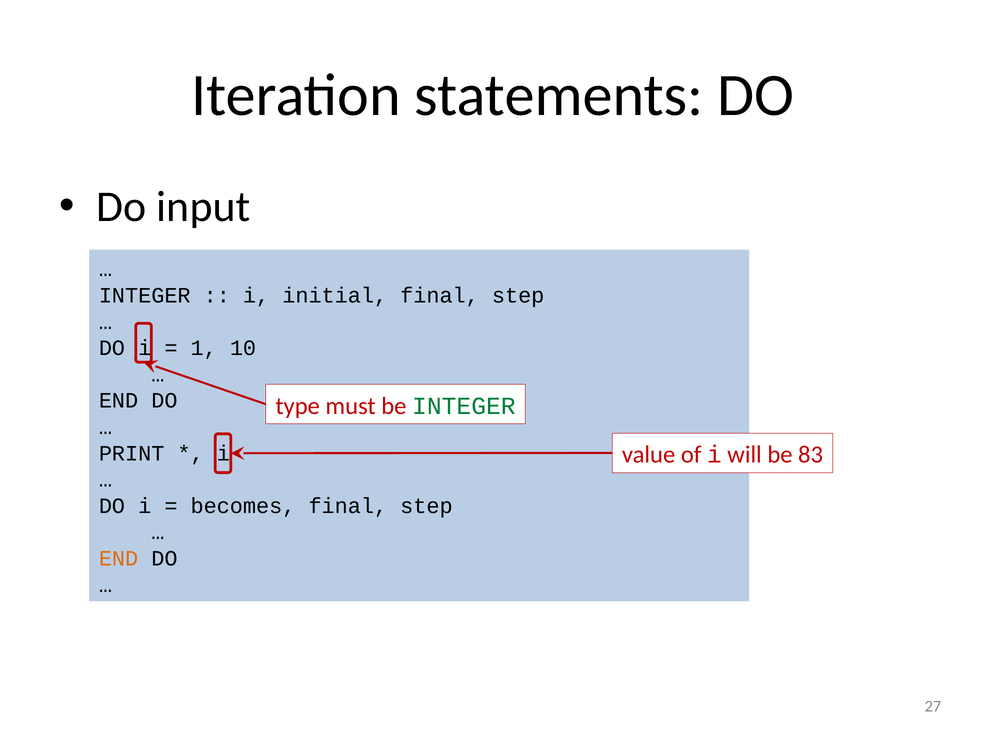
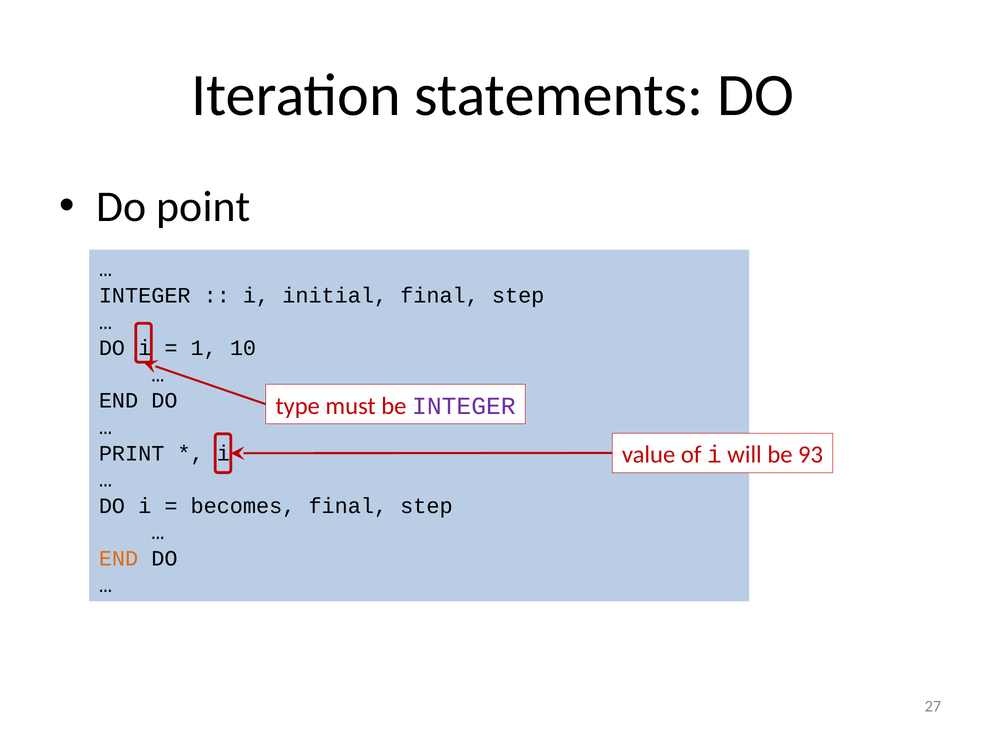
input: input -> point
INTEGER at (464, 406) colour: green -> purple
83: 83 -> 93
